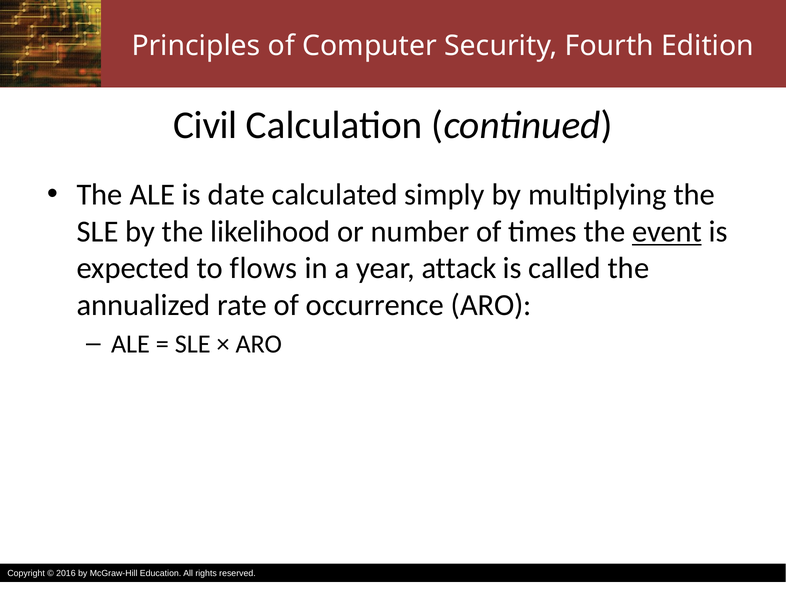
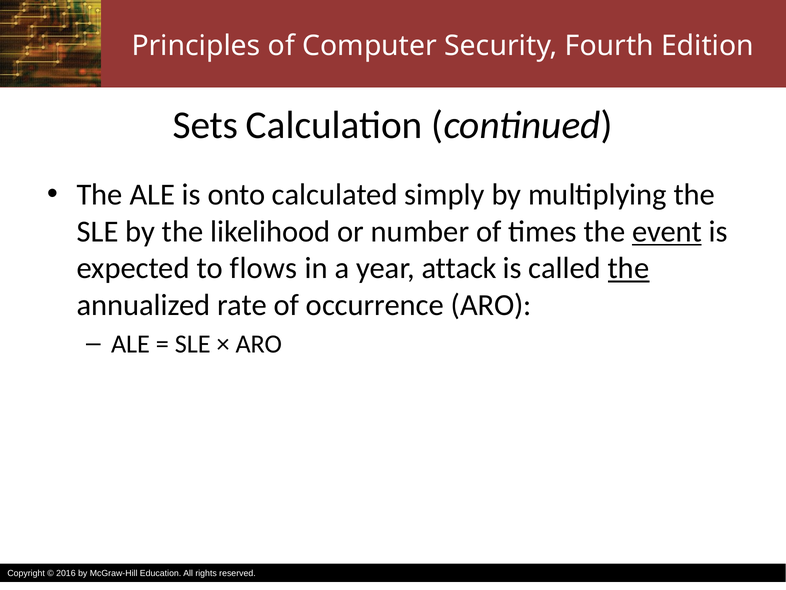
Civil: Civil -> Sets
date: date -> onto
the at (629, 268) underline: none -> present
